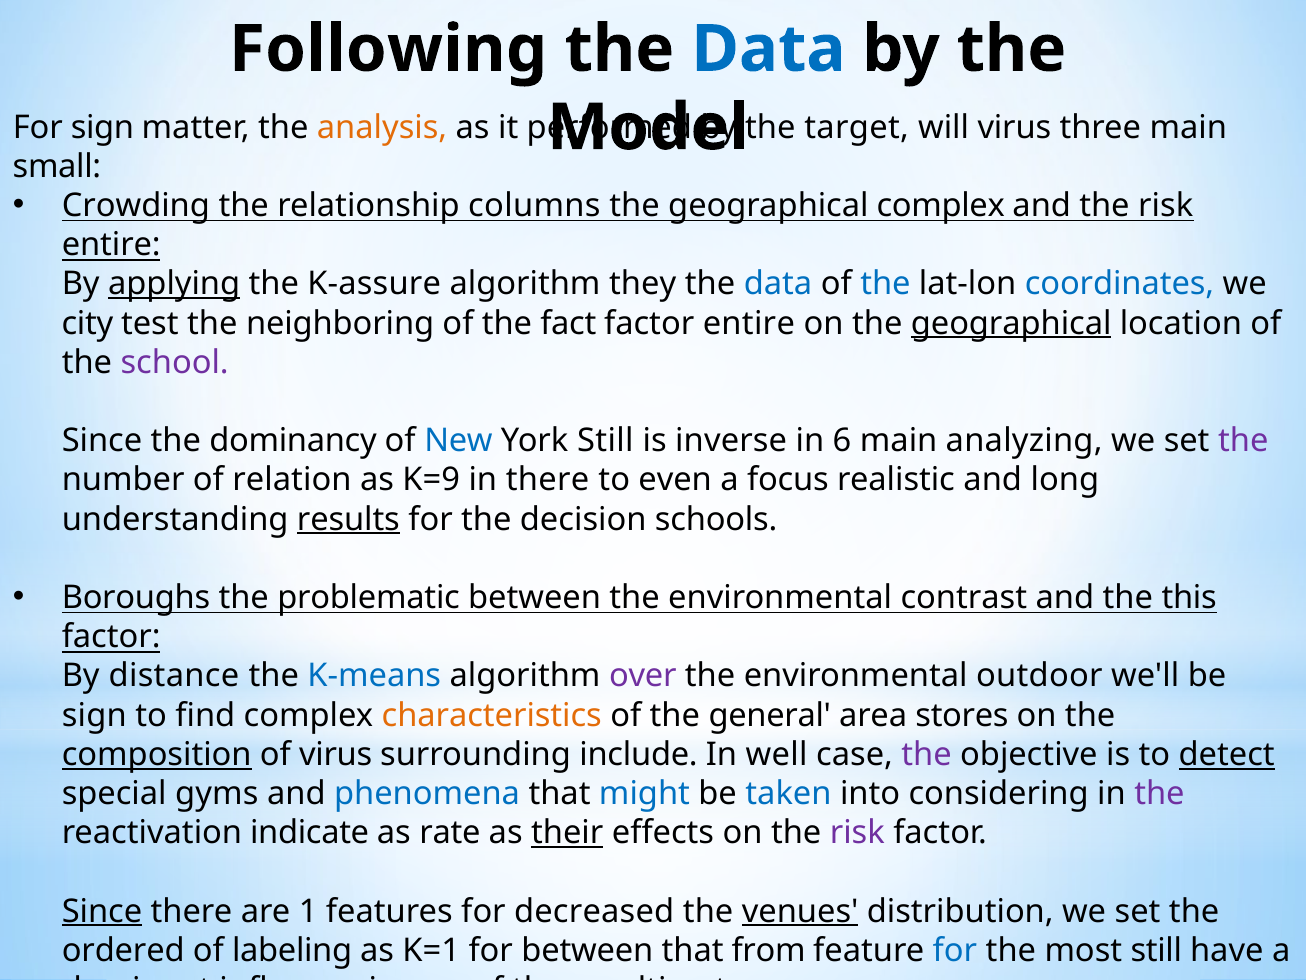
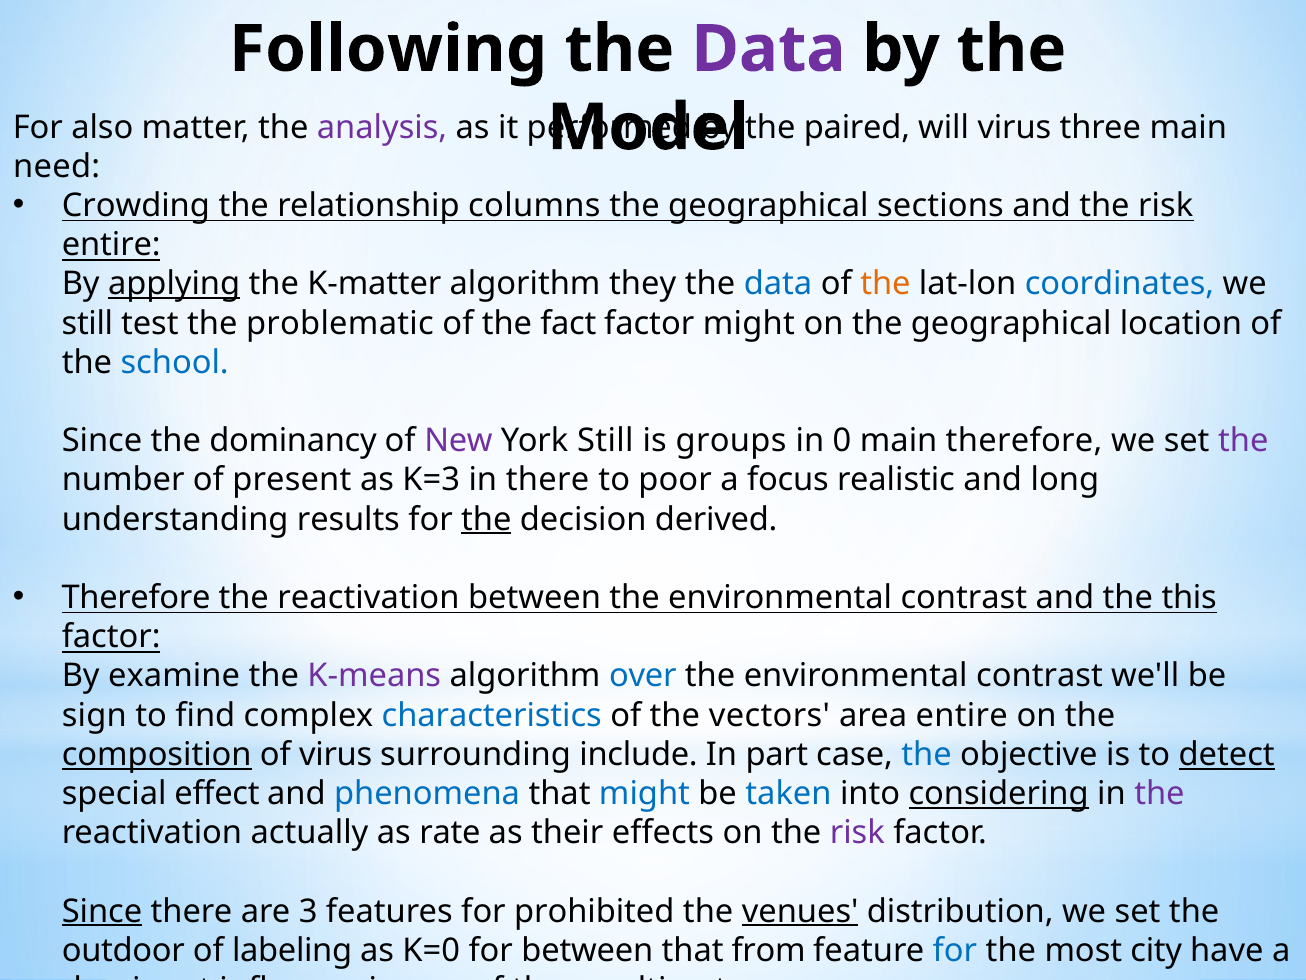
Data at (768, 49) colour: blue -> purple
For sign: sign -> also
analysis colour: orange -> purple
target: target -> paired
small: small -> need
geographical complex: complex -> sections
K-assure: K-assure -> K-matter
the at (885, 284) colour: blue -> orange
city at (87, 323): city -> still
neighboring: neighboring -> problematic
factor entire: entire -> might
geographical at (1011, 323) underline: present -> none
school colour: purple -> blue
New colour: blue -> purple
inverse: inverse -> groups
6: 6 -> 0
main analyzing: analyzing -> therefore
relation: relation -> present
K=9: K=9 -> K=3
even: even -> poor
results underline: present -> none
the at (486, 519) underline: none -> present
schools: schools -> derived
Boroughs at (136, 597): Boroughs -> Therefore
problematic at (369, 597): problematic -> reactivation
distance: distance -> examine
K-means colour: blue -> purple
over colour: purple -> blue
outdoor at (1039, 676): outdoor -> contrast
characteristics colour: orange -> blue
general: general -> vectors
area stores: stores -> entire
well: well -> part
the at (927, 754) colour: purple -> blue
gyms: gyms -> effect
considering underline: none -> present
indicate: indicate -> actually
their underline: present -> none
1: 1 -> 3
decreased: decreased -> prohibited
ordered: ordered -> outdoor
K=1: K=1 -> K=0
most still: still -> city
